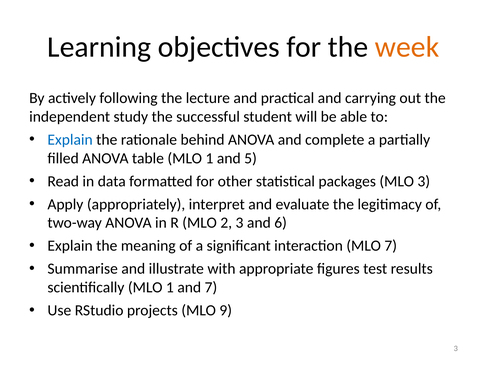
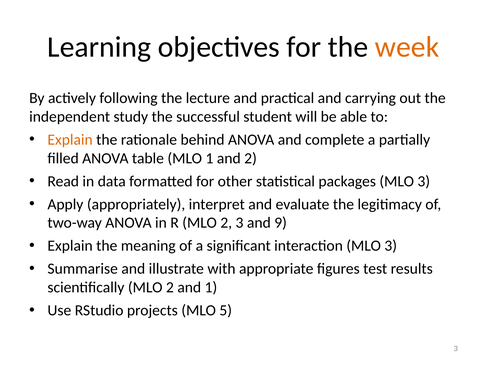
Explain at (70, 140) colour: blue -> orange
and 5: 5 -> 2
6: 6 -> 9
interaction MLO 7: 7 -> 3
scientifically MLO 1: 1 -> 2
and 7: 7 -> 1
9: 9 -> 5
